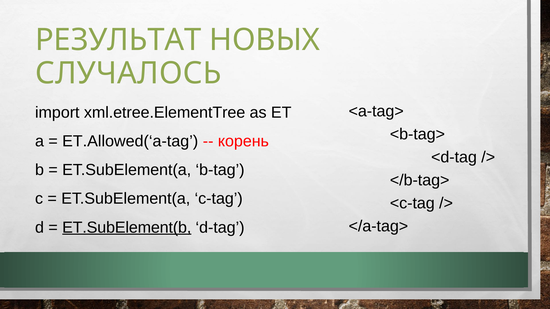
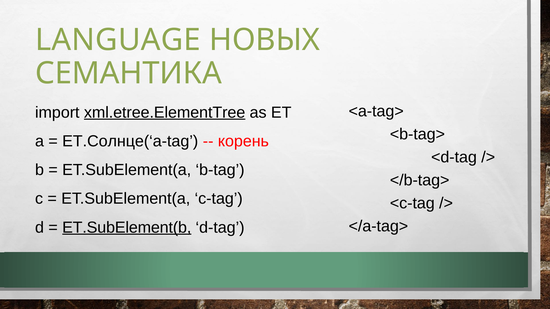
РЕЗУЛЬТАТ: РЕЗУЛЬТАТ -> LANGUAGE
СЛУЧАЛОСЬ: СЛУЧАЛОСЬ -> СЕМАНТИКА
xml.etree.ElementTree underline: none -> present
ET.Allowed(‘a-tag: ET.Allowed(‘a-tag -> ET.Солнце(‘a-tag
